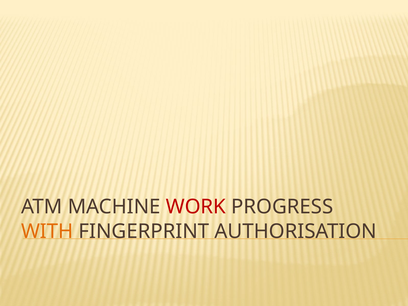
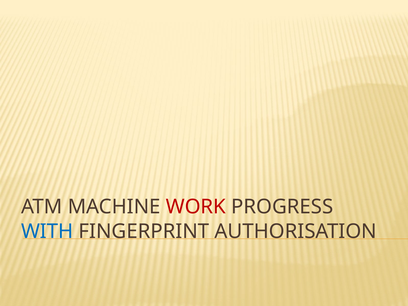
WITH colour: orange -> blue
